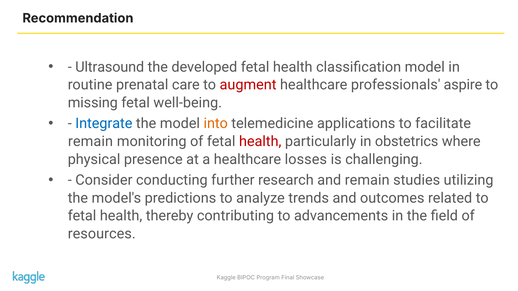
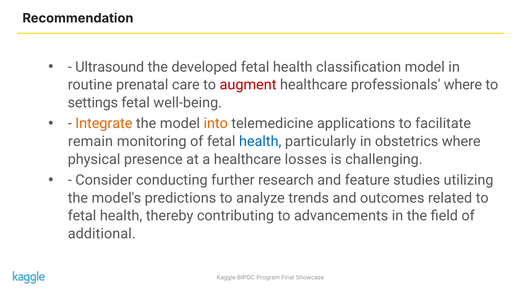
professionals aspire: aspire -> where
missing: missing -> settings
Integrate colour: blue -> orange
health at (260, 142) colour: red -> blue
and remain: remain -> feature
resources: resources -> additional
